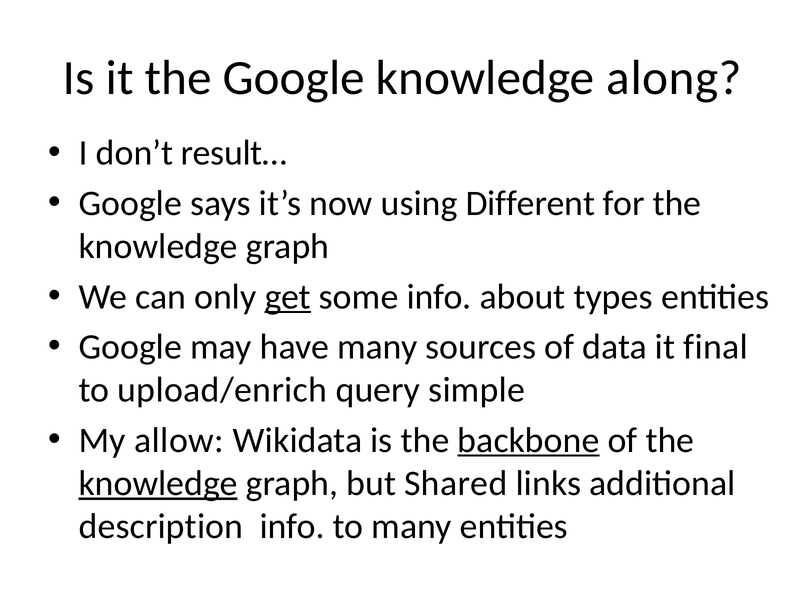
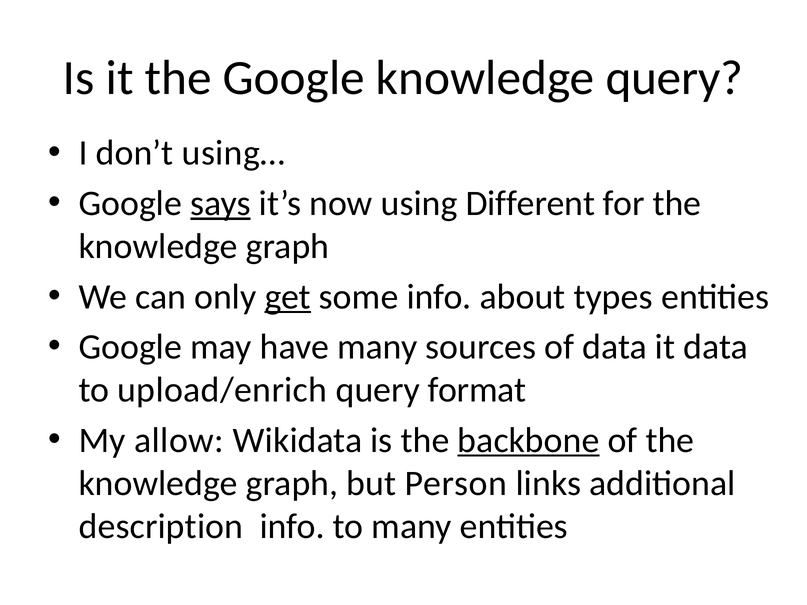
knowledge along: along -> query
result…: result… -> using…
says underline: none -> present
it final: final -> data
simple: simple -> format
knowledge at (158, 484) underline: present -> none
Shared: Shared -> Person
